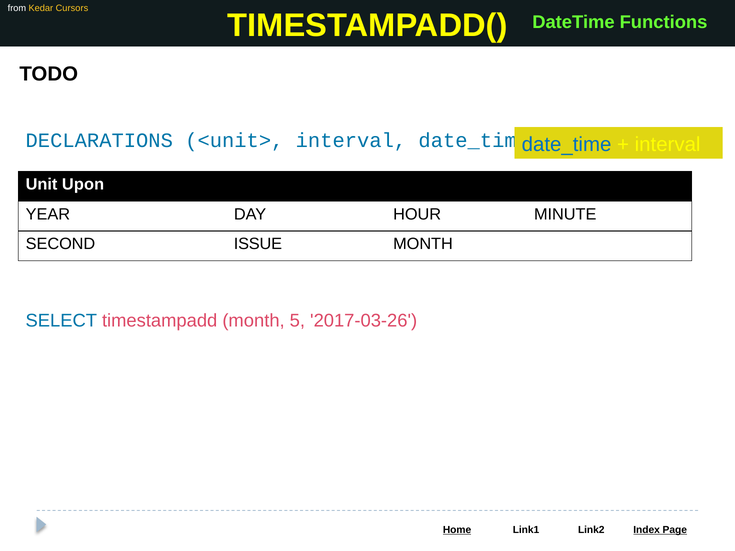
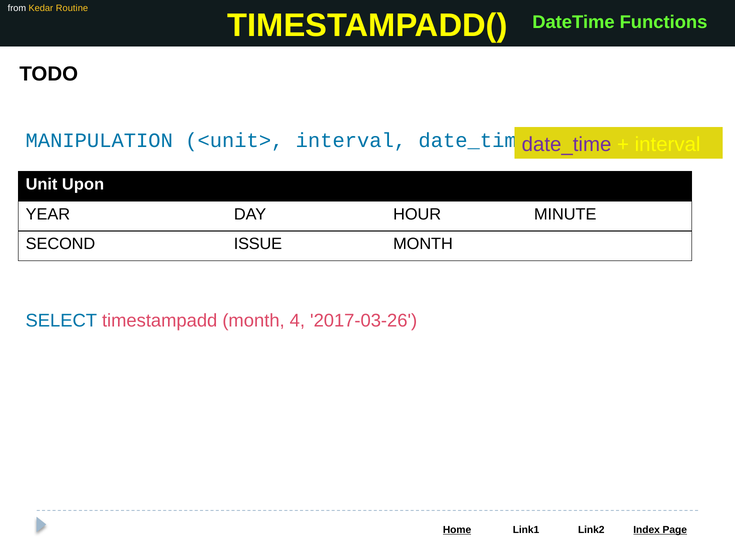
Cursors: Cursors -> Routine
DECLARATIONS: DECLARATIONS -> MANIPULATION
date_time at (567, 144) colour: blue -> purple
5: 5 -> 4
